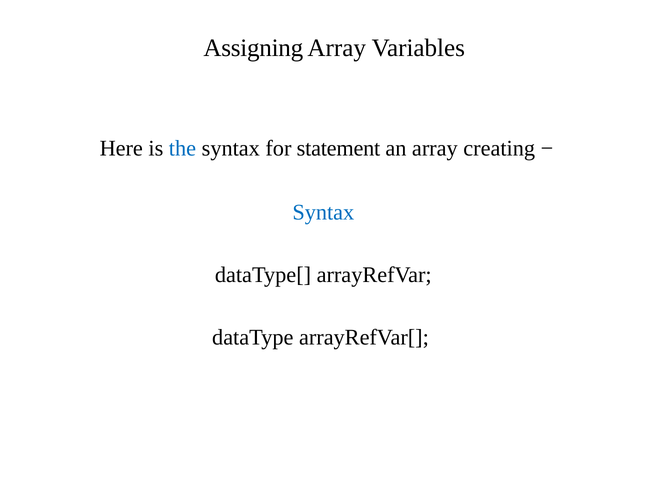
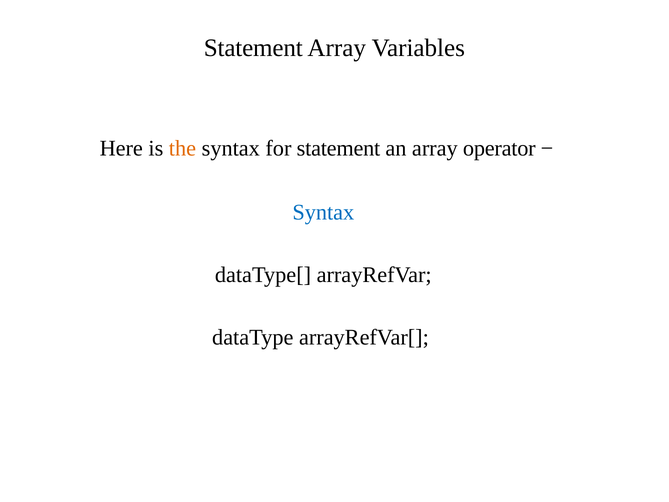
Assigning at (253, 48): Assigning -> Statement
the colour: blue -> orange
creating: creating -> operator
